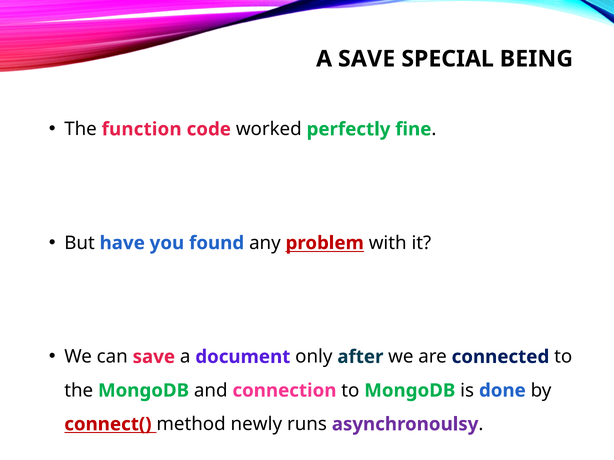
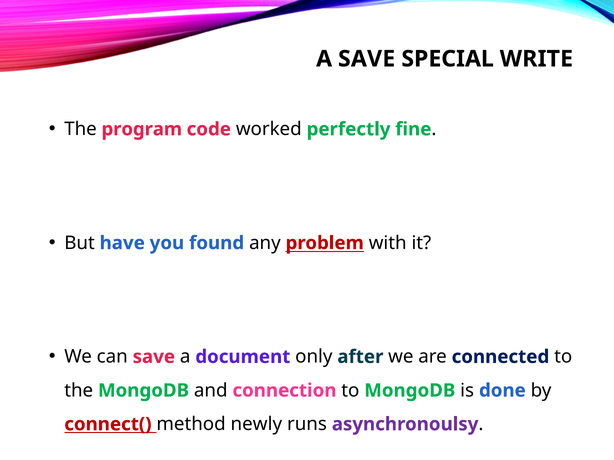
BEING: BEING -> WRITE
function: function -> program
